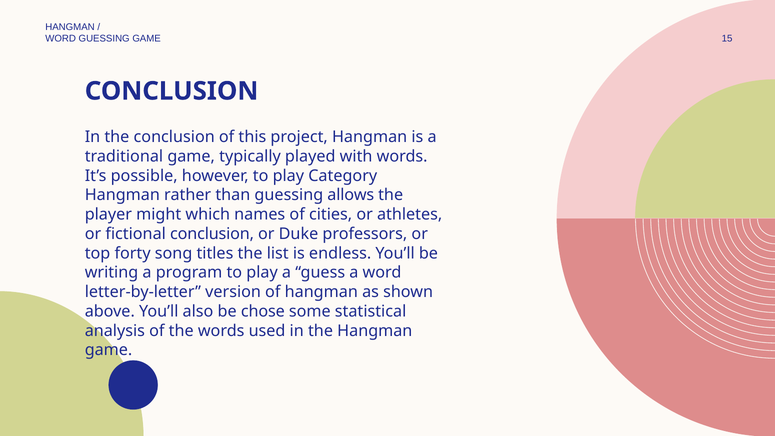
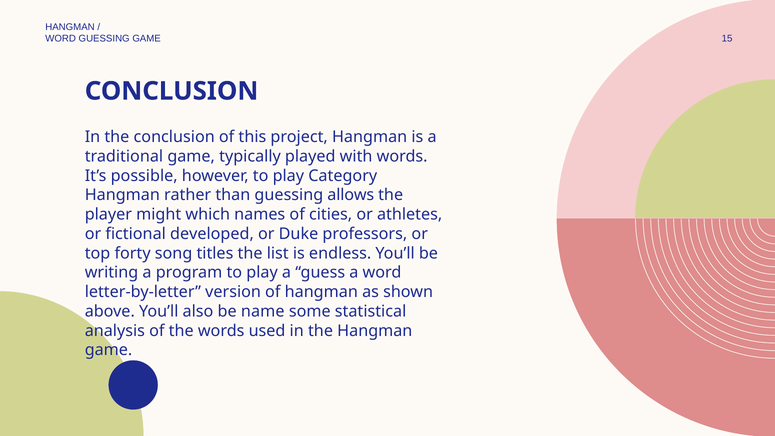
fictional conclusion: conclusion -> developed
chose: chose -> name
